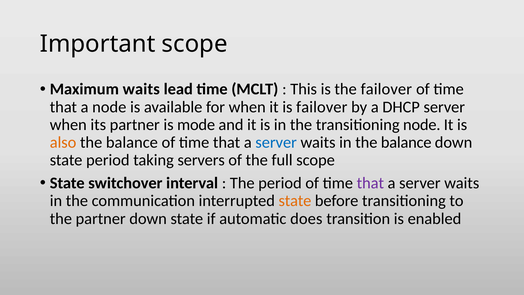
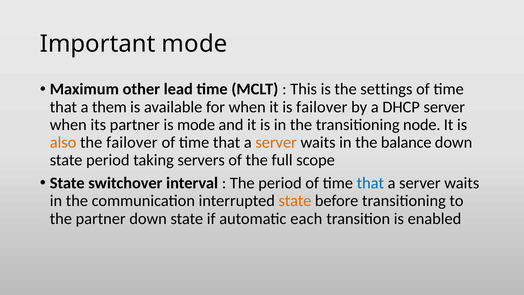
Important scope: scope -> mode
Maximum waits: waits -> other
the failover: failover -> settings
a node: node -> them
balance at (132, 142): balance -> failover
server at (276, 142) colour: blue -> orange
that at (370, 183) colour: purple -> blue
does: does -> each
